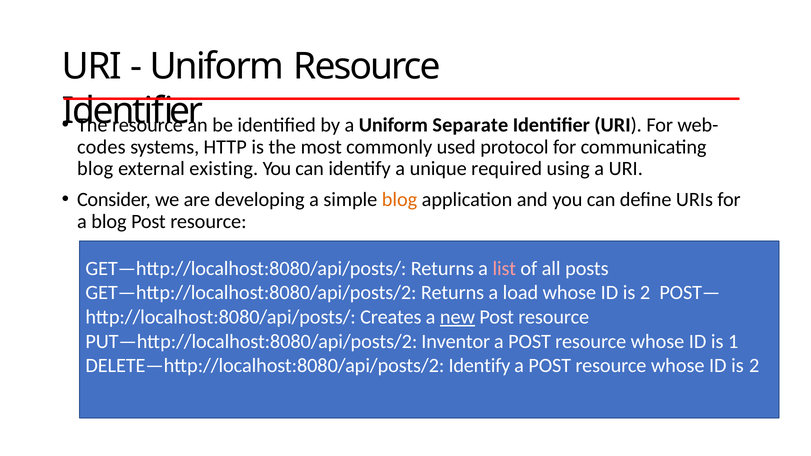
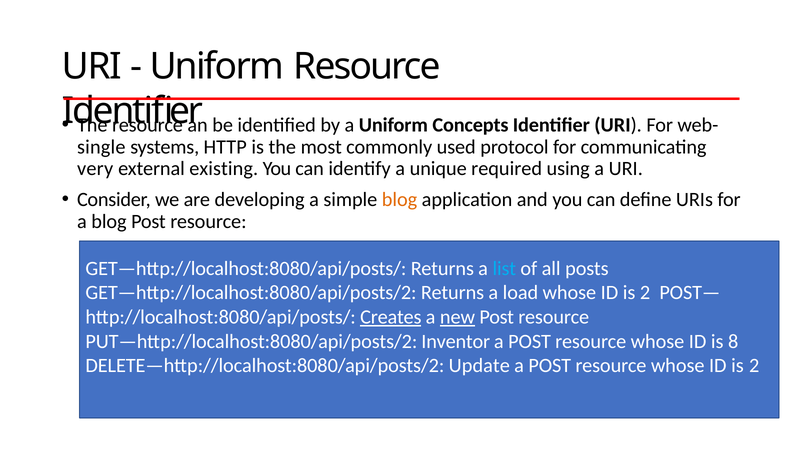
Separate: Separate -> Concepts
codes: codes -> single
blog at (95, 169): blog -> very
list colour: pink -> light blue
Creates underline: none -> present
1: 1 -> 8
DELETE—http://localhost:8080/api/posts/2 Identify: Identify -> Update
